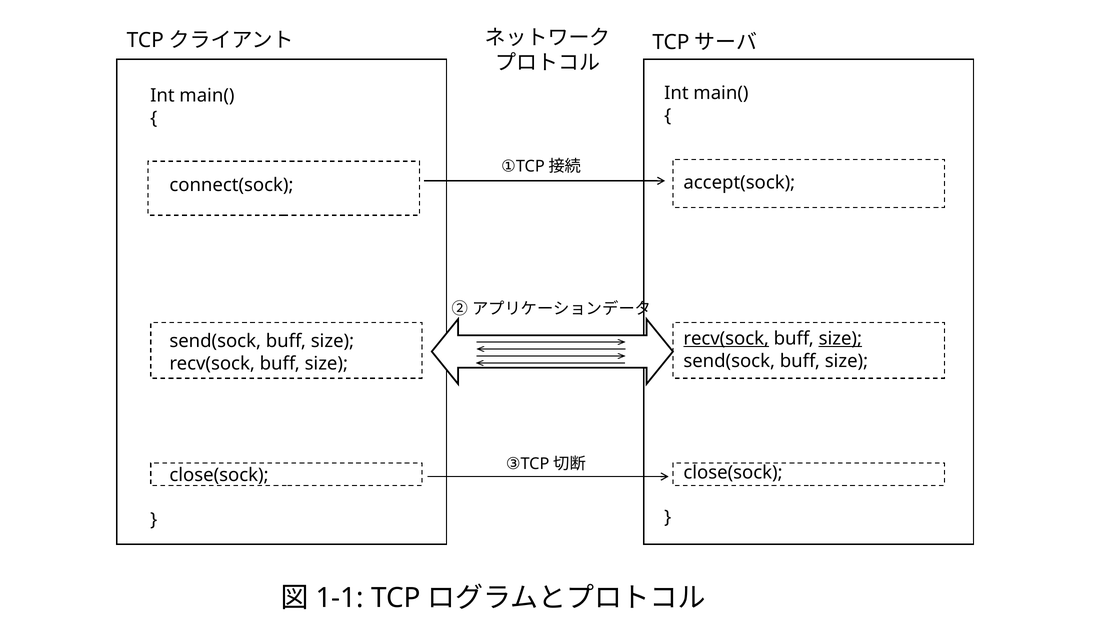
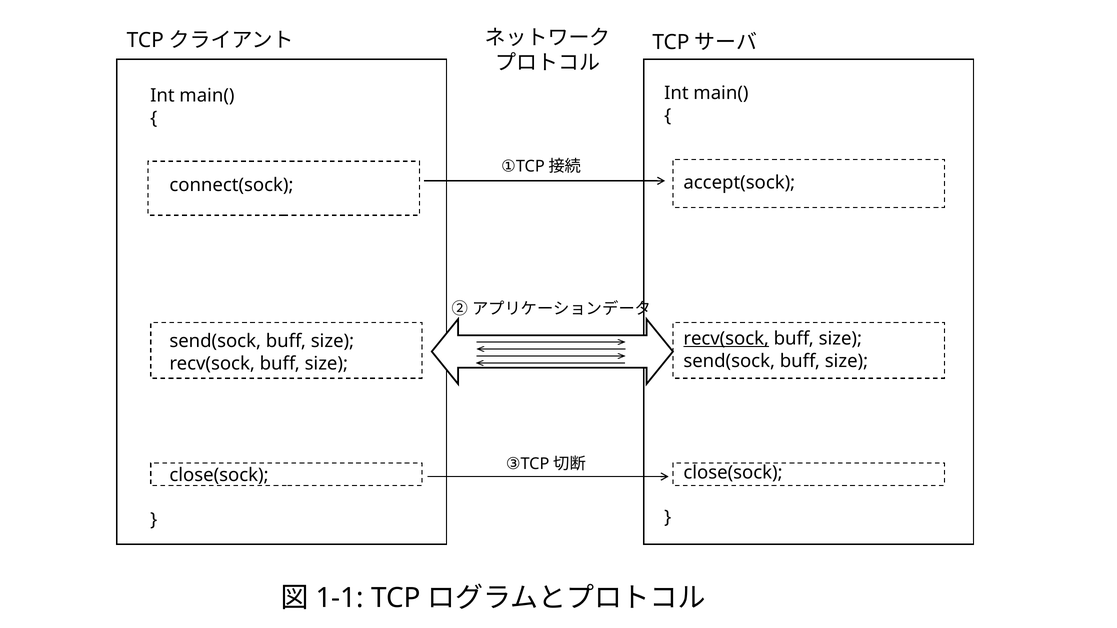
size at (840, 339) underline: present -> none
